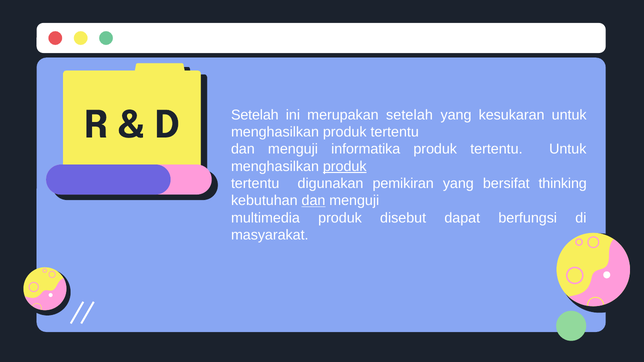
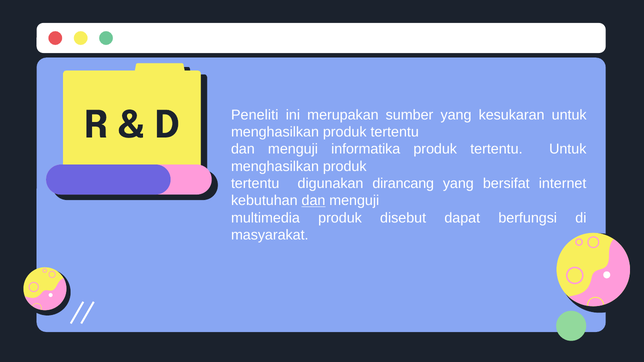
D Setelah: Setelah -> Peneliti
merupakan setelah: setelah -> sumber
produk at (345, 166) underline: present -> none
pemikiran: pemikiran -> dirancang
thinking: thinking -> internet
